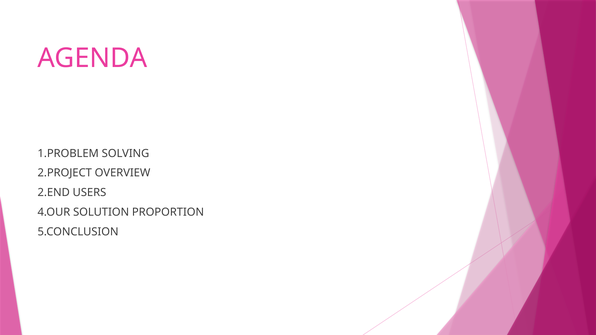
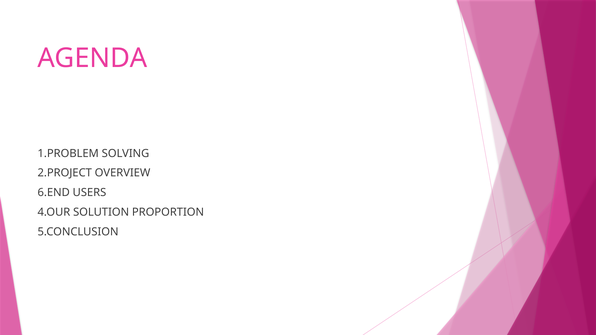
2.END: 2.END -> 6.END
